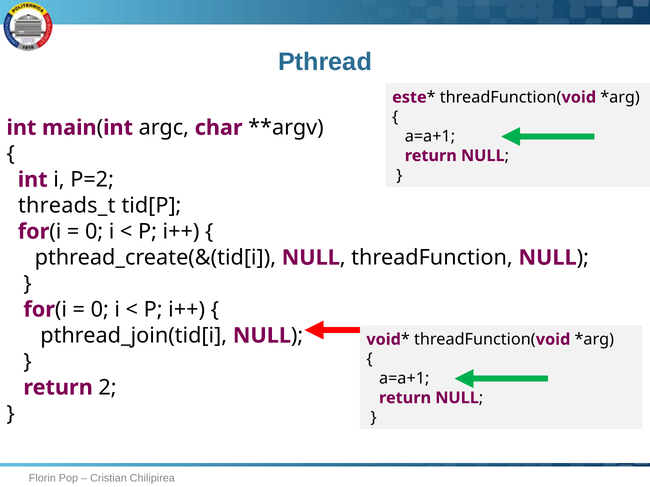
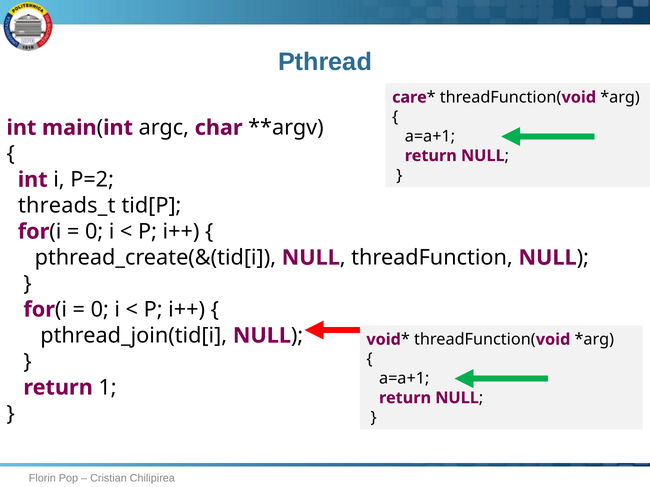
este: este -> care
2: 2 -> 1
